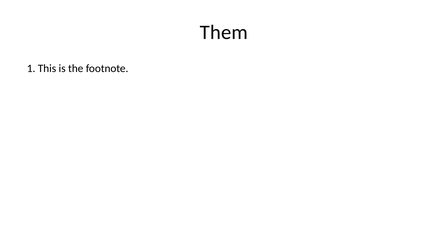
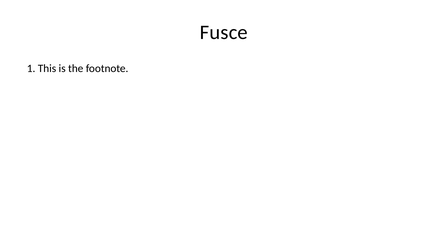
Them: Them -> Fusce
